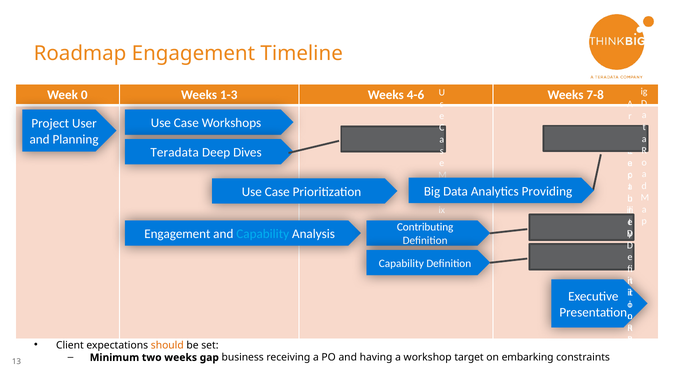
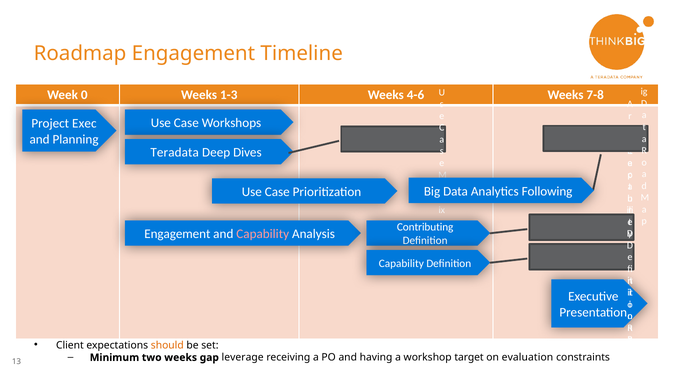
User: User -> Exec
Providing: Providing -> Following
Capability at (263, 234) colour: light blue -> pink
business: business -> leverage
embarking: embarking -> evaluation
